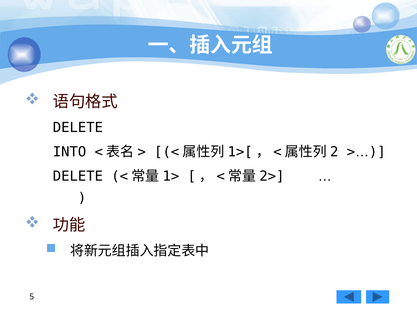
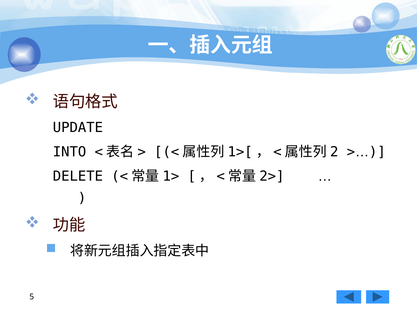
DELETE at (78, 128): DELETE -> UPDATE
